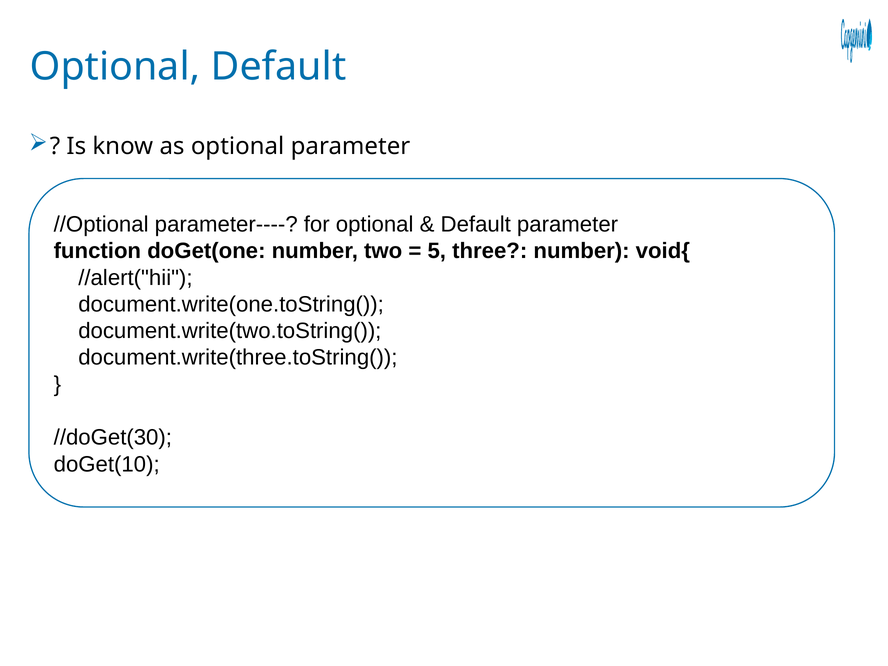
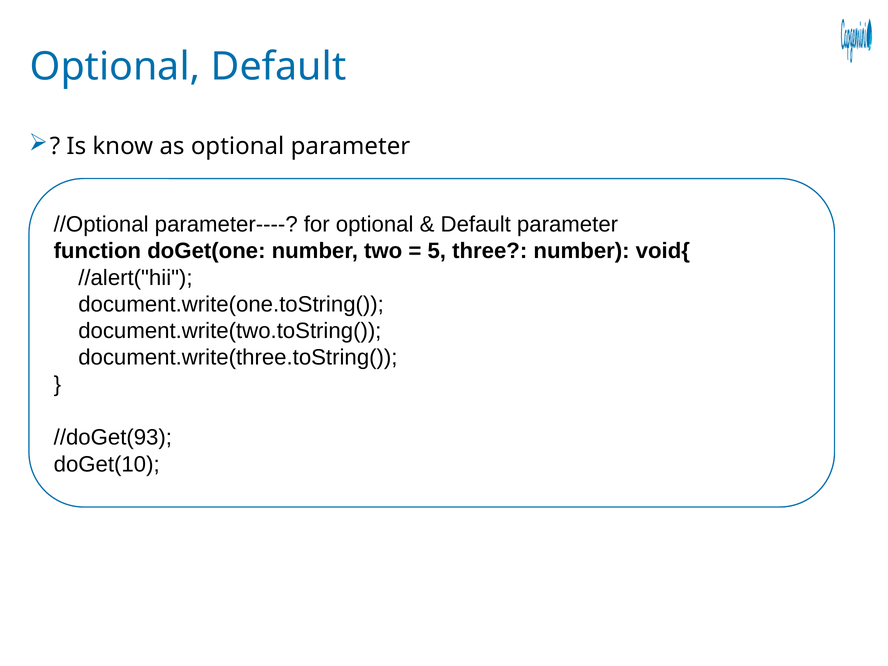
//doGet(30: //doGet(30 -> //doGet(93
